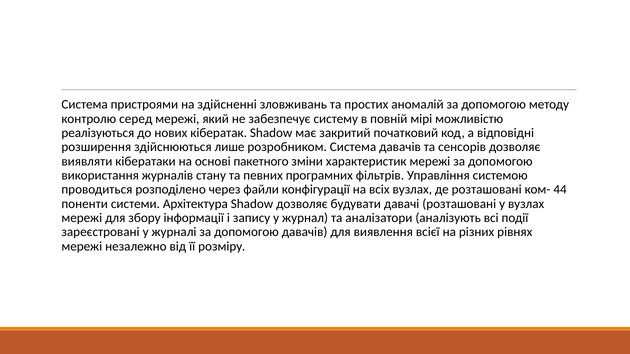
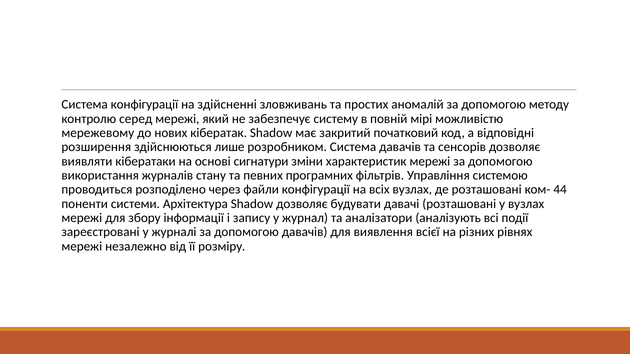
Система пристроями: пристроями -> конфігурації
реалізуються: реалізуються -> мережевому
пакетного: пакетного -> сигнатури
